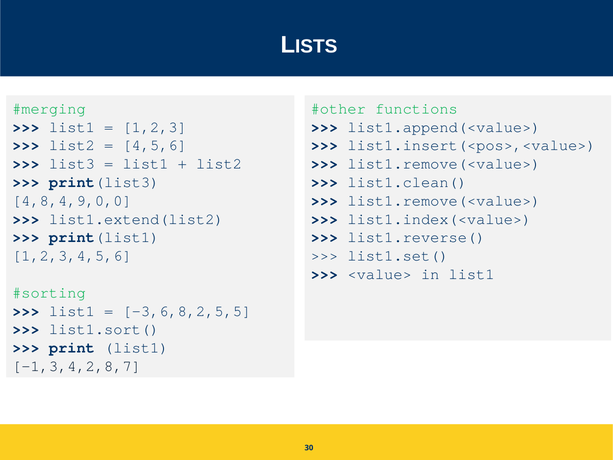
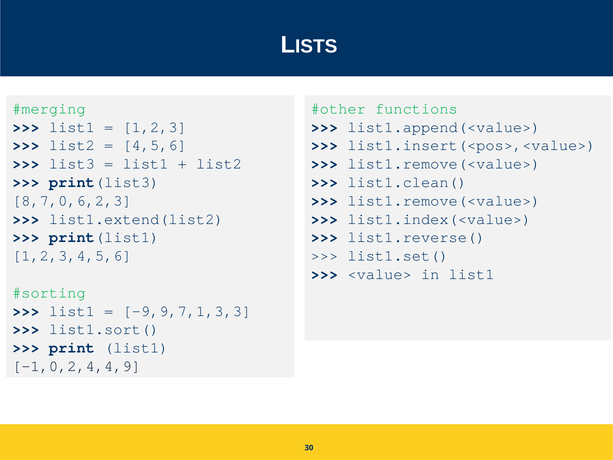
4,8,4,9,0,0: 4,8,4,9,0,0 -> 8,7,0,6,2,3
-3,6,8,2,5,5: -3,6,8,2,5,5 -> -9,9,7,1,3,3
-1,3,4,2,8,7: -1,3,4,2,8,7 -> -1,0,2,4,4,9
